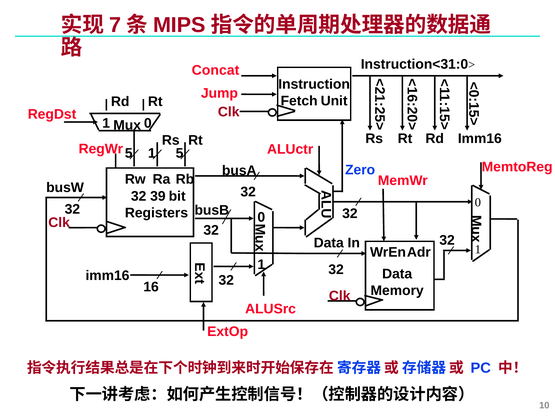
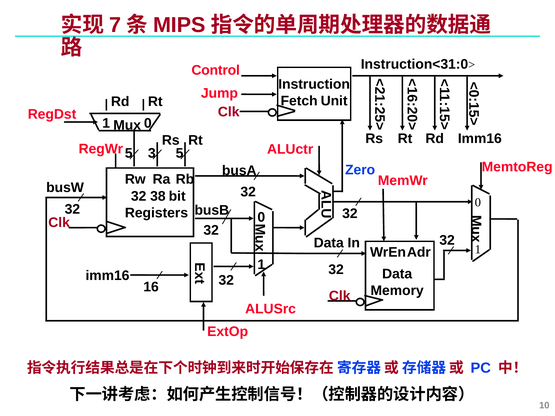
Concat: Concat -> Control
5 1: 1 -> 3
39: 39 -> 38
